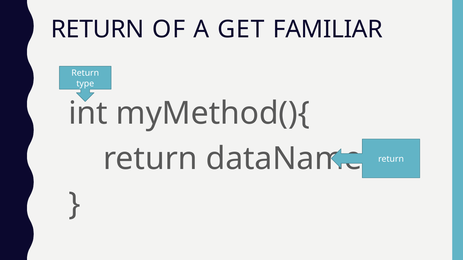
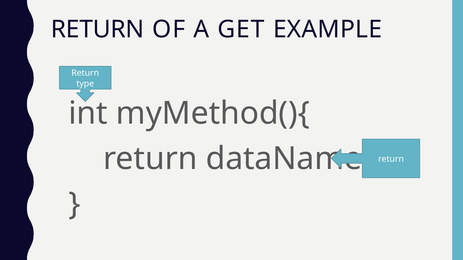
FAMILIAR: FAMILIAR -> EXAMPLE
